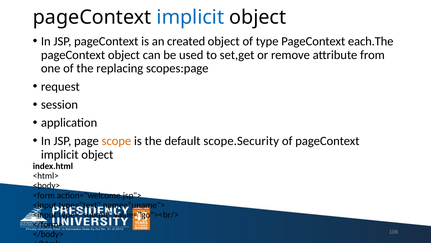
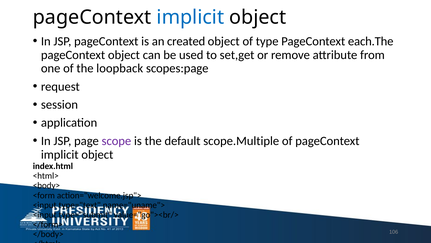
replacing: replacing -> loopback
scope colour: orange -> purple
scope.Security: scope.Security -> scope.Multiple
